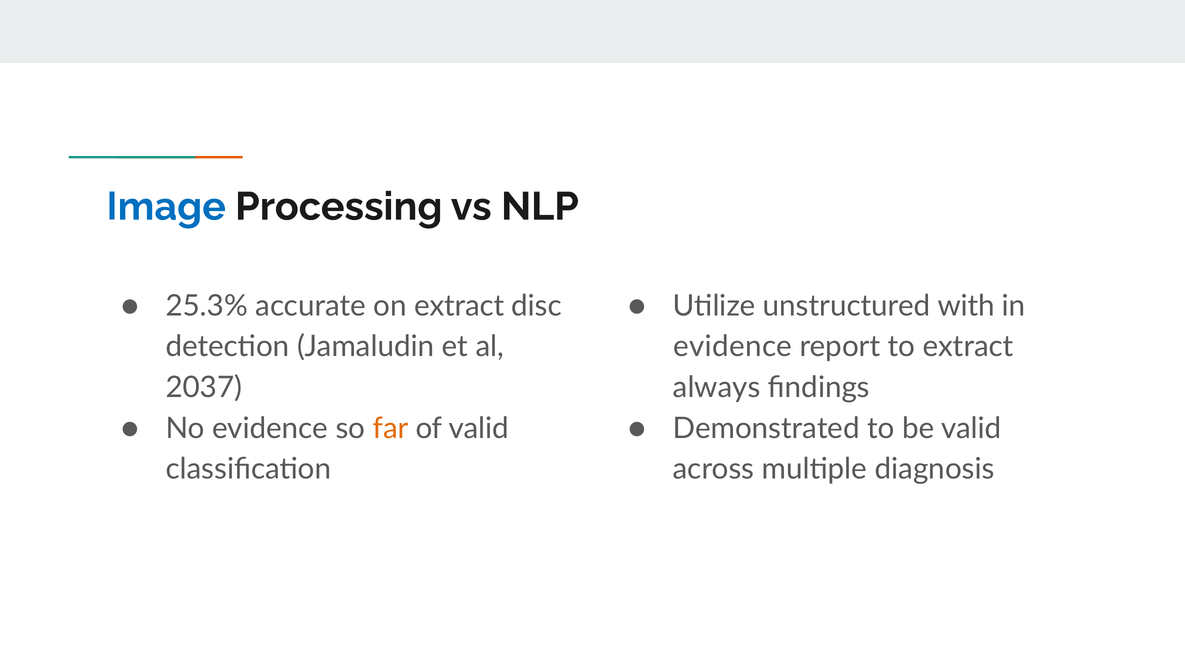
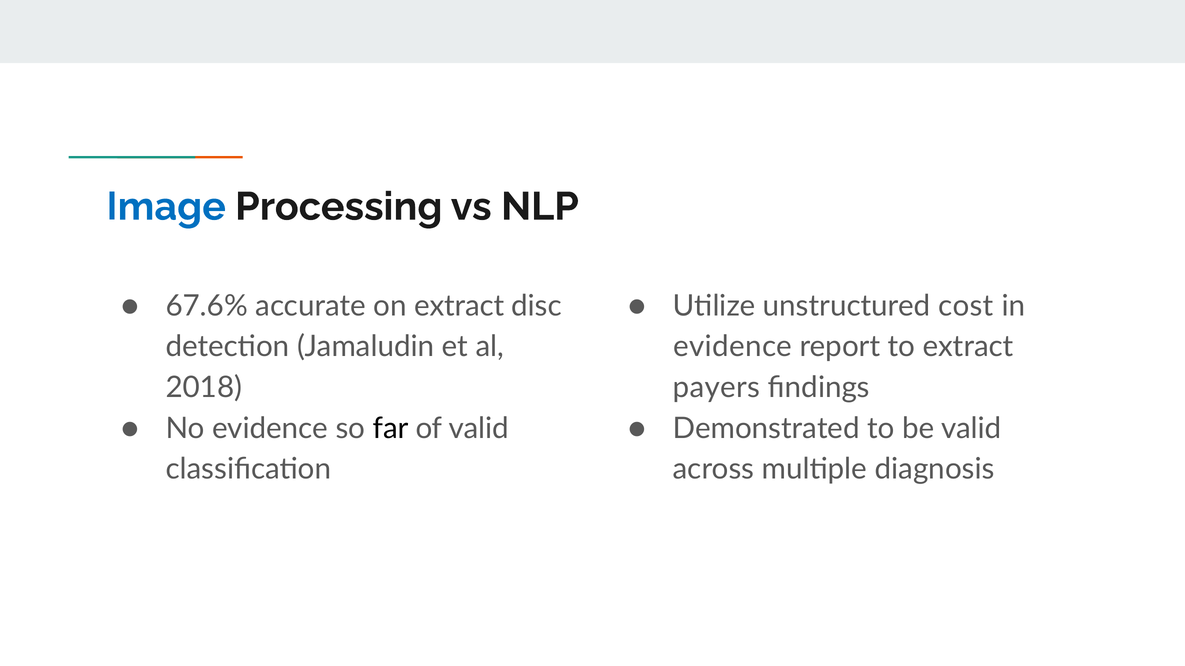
25.3%: 25.3% -> 67.6%
with: with -> cost
2037: 2037 -> 2018
always: always -> payers
far colour: orange -> black
